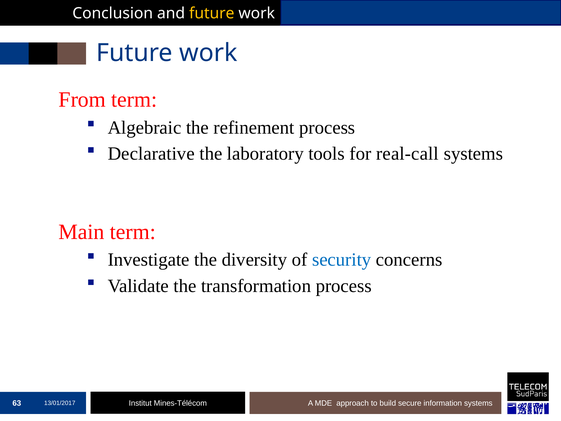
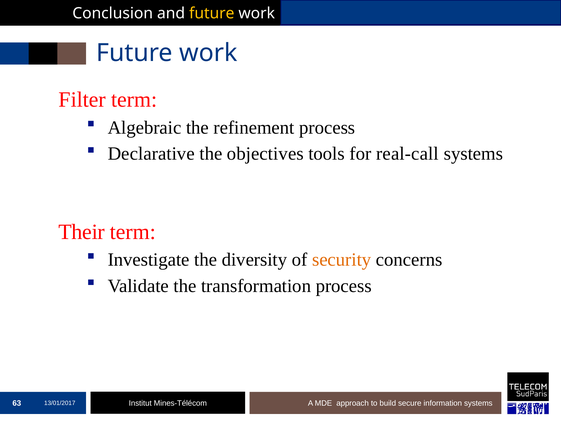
From: From -> Filter
laboratory: laboratory -> objectives
Main: Main -> Their
security colour: blue -> orange
